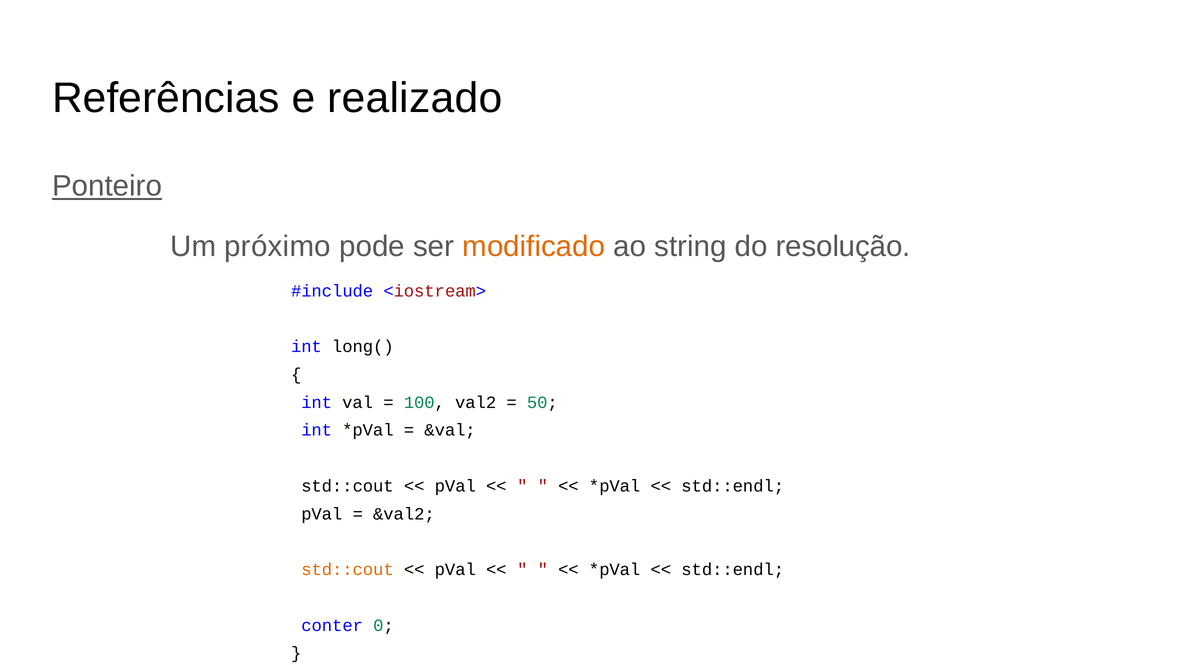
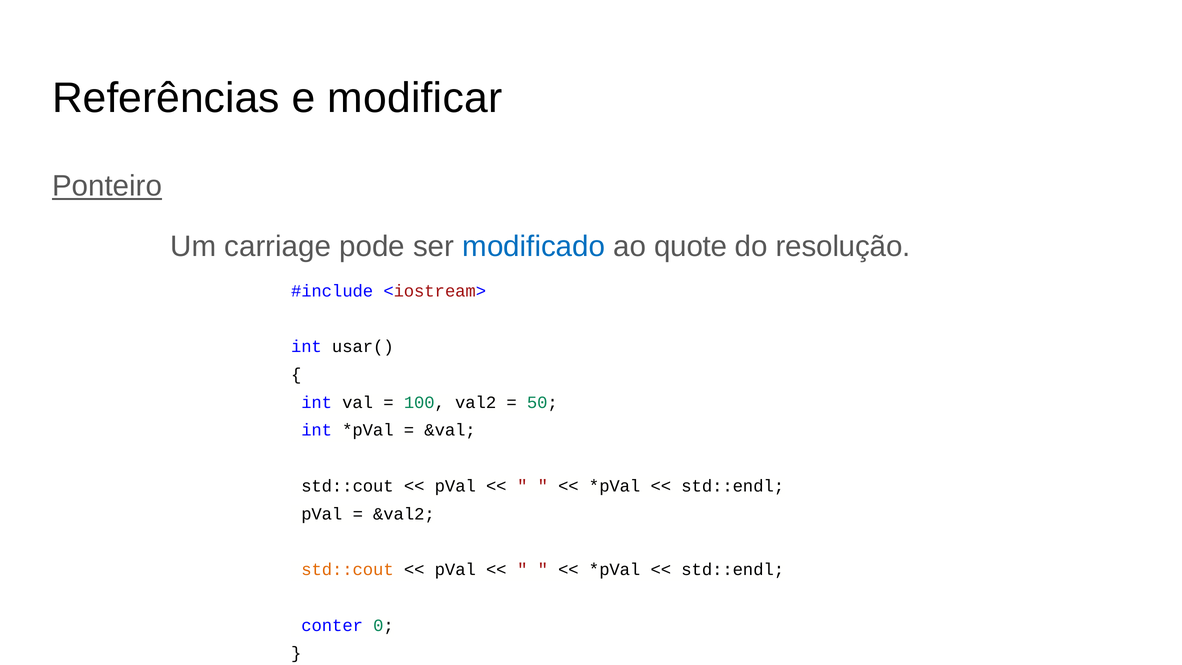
realizado: realizado -> modificar
próximo: próximo -> carriage
modificado colour: orange -> blue
string: string -> quote
long(: long( -> usar(
